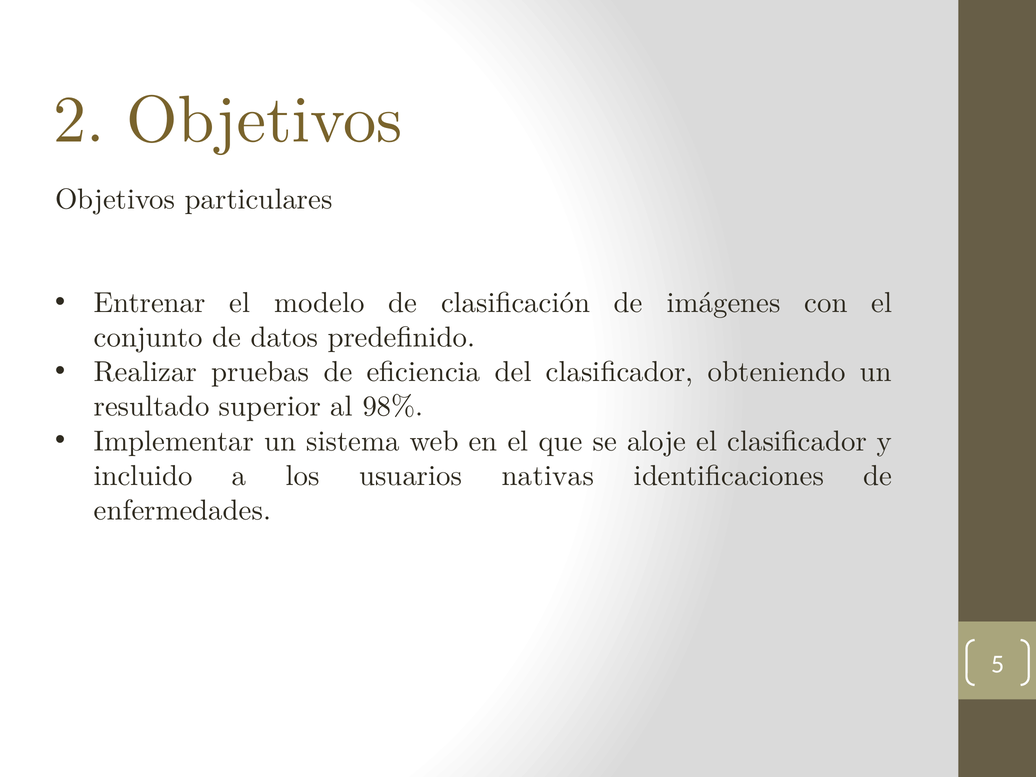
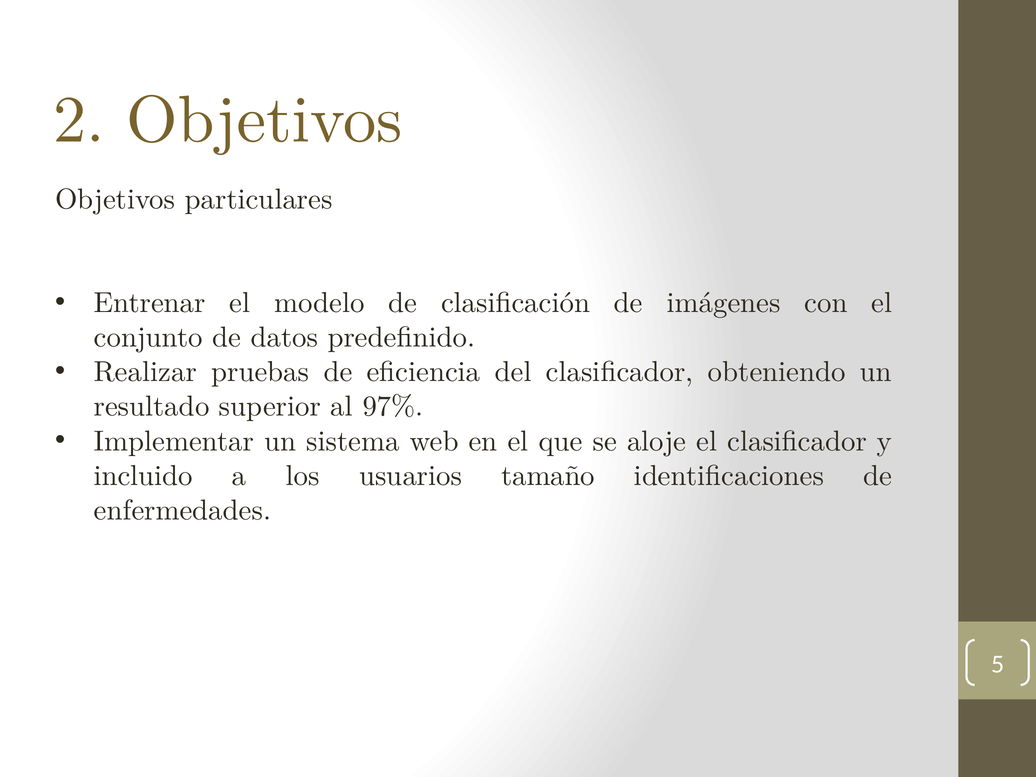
98%: 98% -> 97%
nativas: nativas -> tamaño
